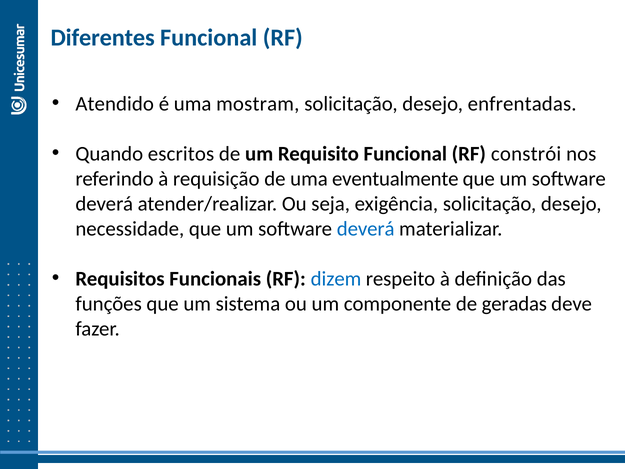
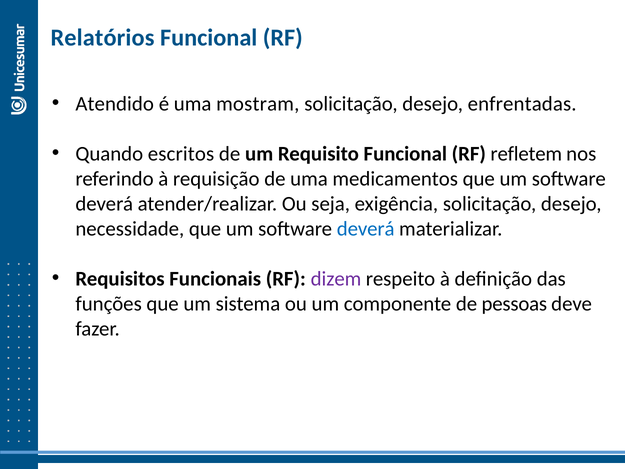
Diferentes: Diferentes -> Relatórios
constrói: constrói -> refletem
eventualmente: eventualmente -> medicamentos
dizem colour: blue -> purple
geradas: geradas -> pessoas
